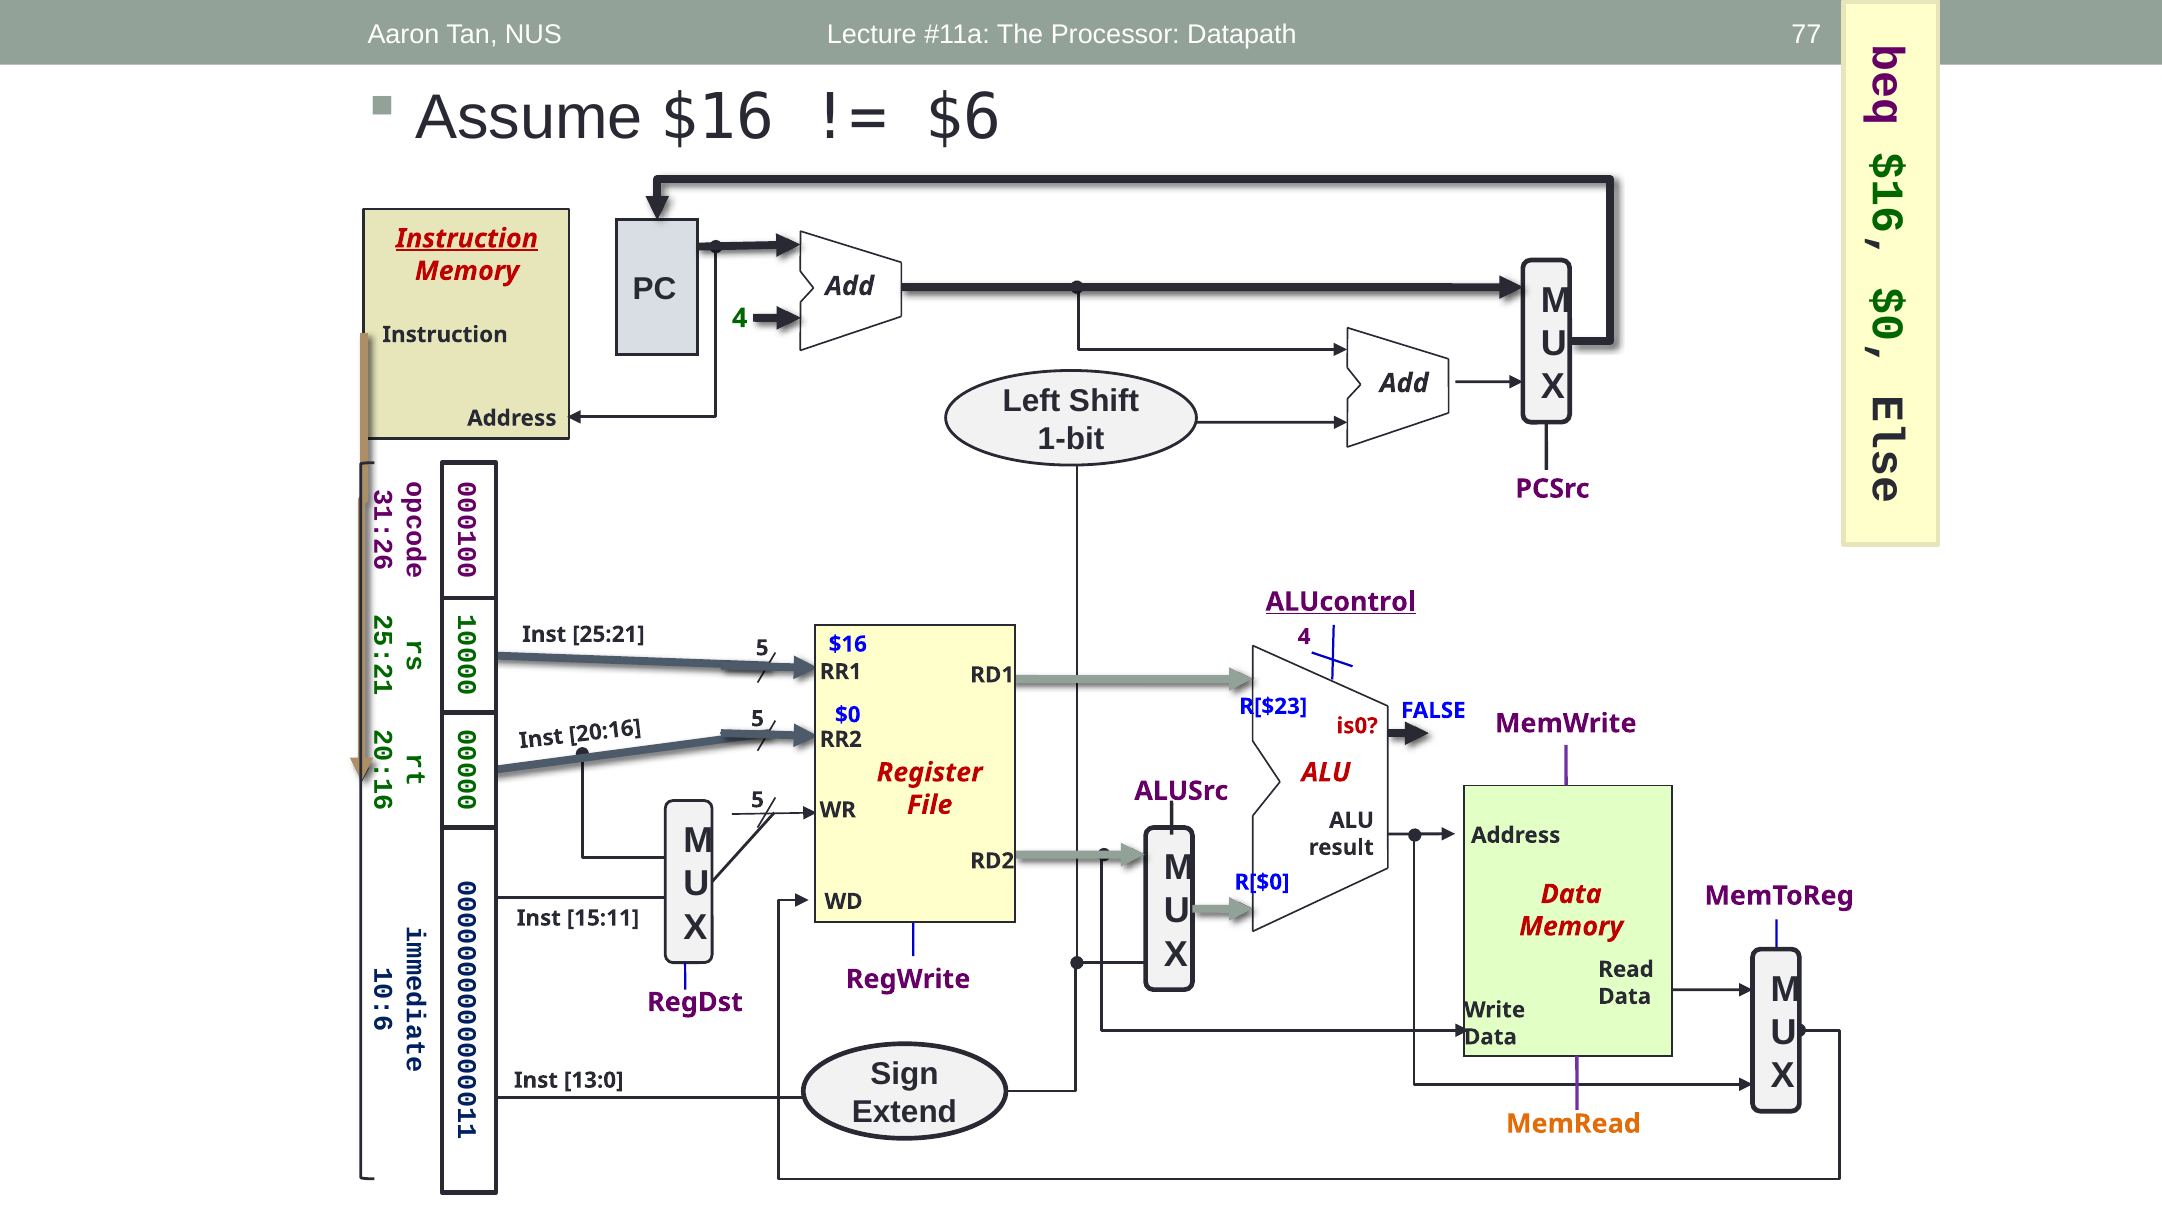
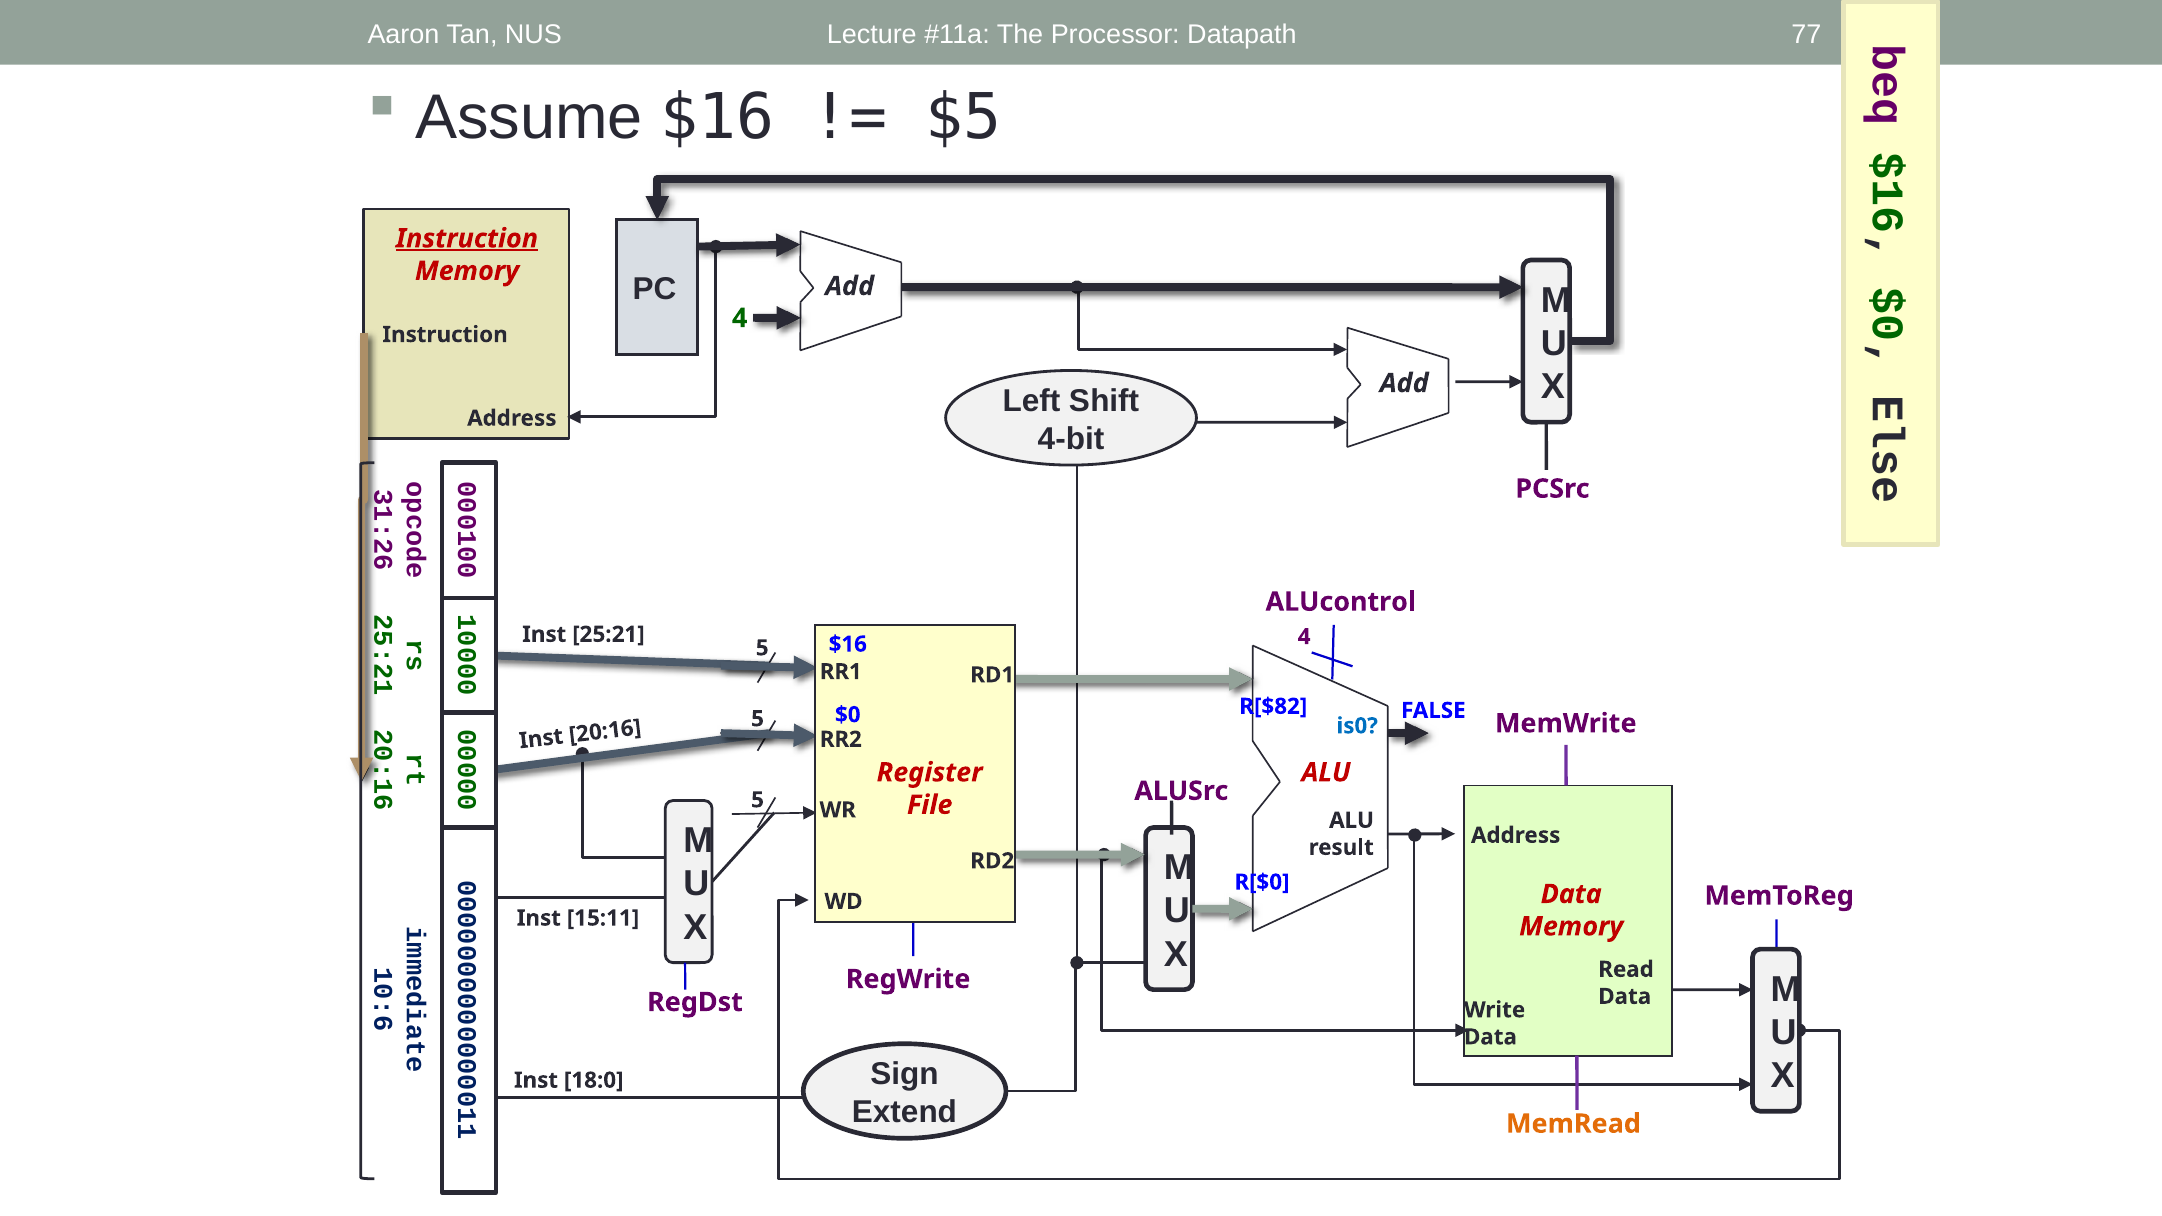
$6: $6 -> $5
1-bit: 1-bit -> 4-bit
ALUcontrol underline: present -> none
R[$23: R[$23 -> R[$82
is0 colour: red -> blue
13:0: 13:0 -> 18:0
